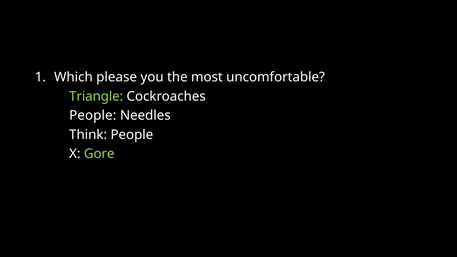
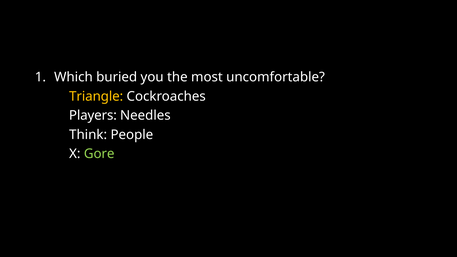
please: please -> buried
Triangle colour: light green -> yellow
People at (93, 116): People -> Players
